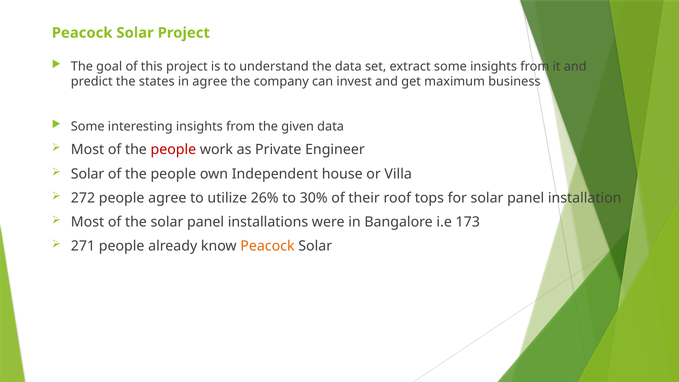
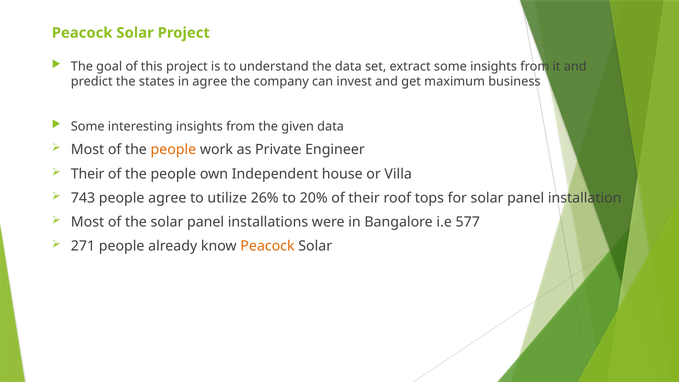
people at (173, 150) colour: red -> orange
Solar at (88, 174): Solar -> Their
272: 272 -> 743
30%: 30% -> 20%
173: 173 -> 577
